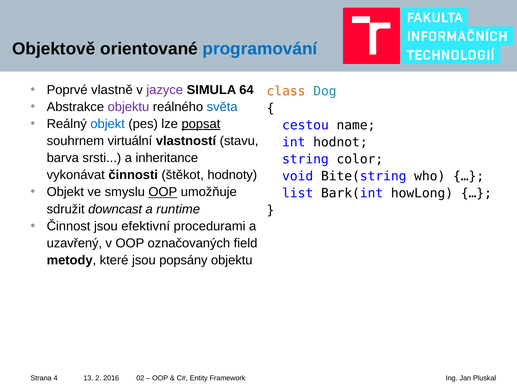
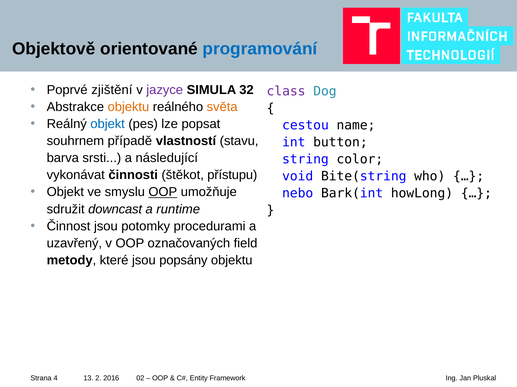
vlastně: vlastně -> zjištění
64: 64 -> 32
class colour: orange -> purple
objektu at (128, 107) colour: purple -> orange
světa colour: blue -> orange
popsat underline: present -> none
virtuální: virtuální -> případě
hodnot: hodnot -> button
inheritance: inheritance -> následující
hodnoty: hodnoty -> přístupu
list: list -> nebo
efektivní: efektivní -> potomky
